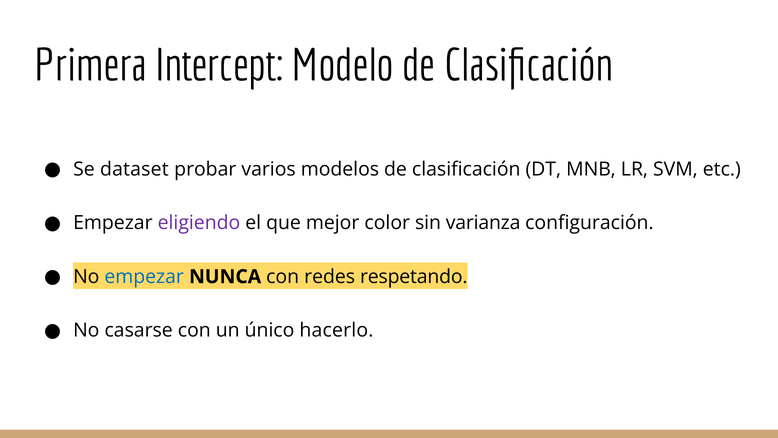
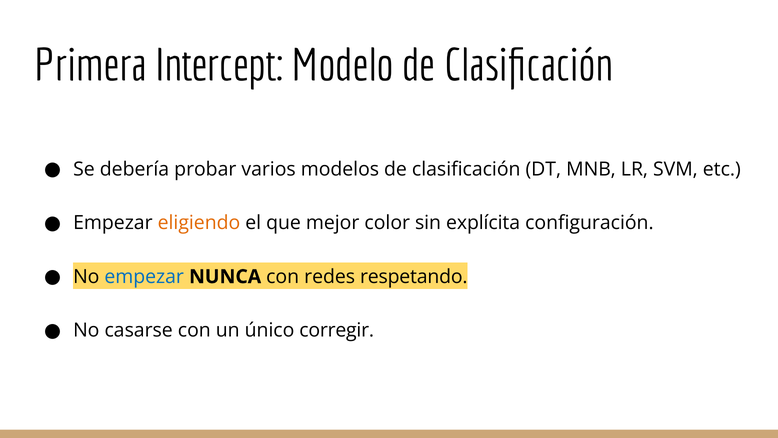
dataset: dataset -> debería
eligiendo colour: purple -> orange
varianza: varianza -> explícita
hacerlo: hacerlo -> corregir
